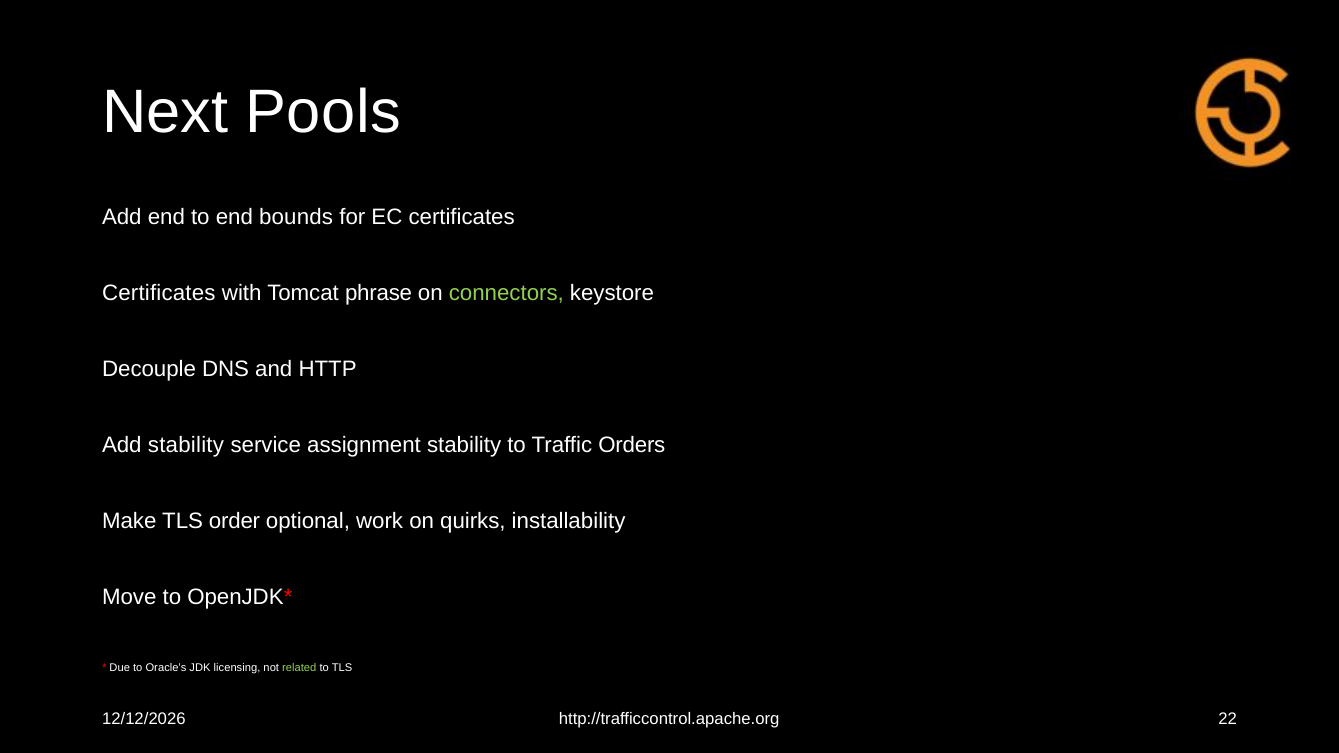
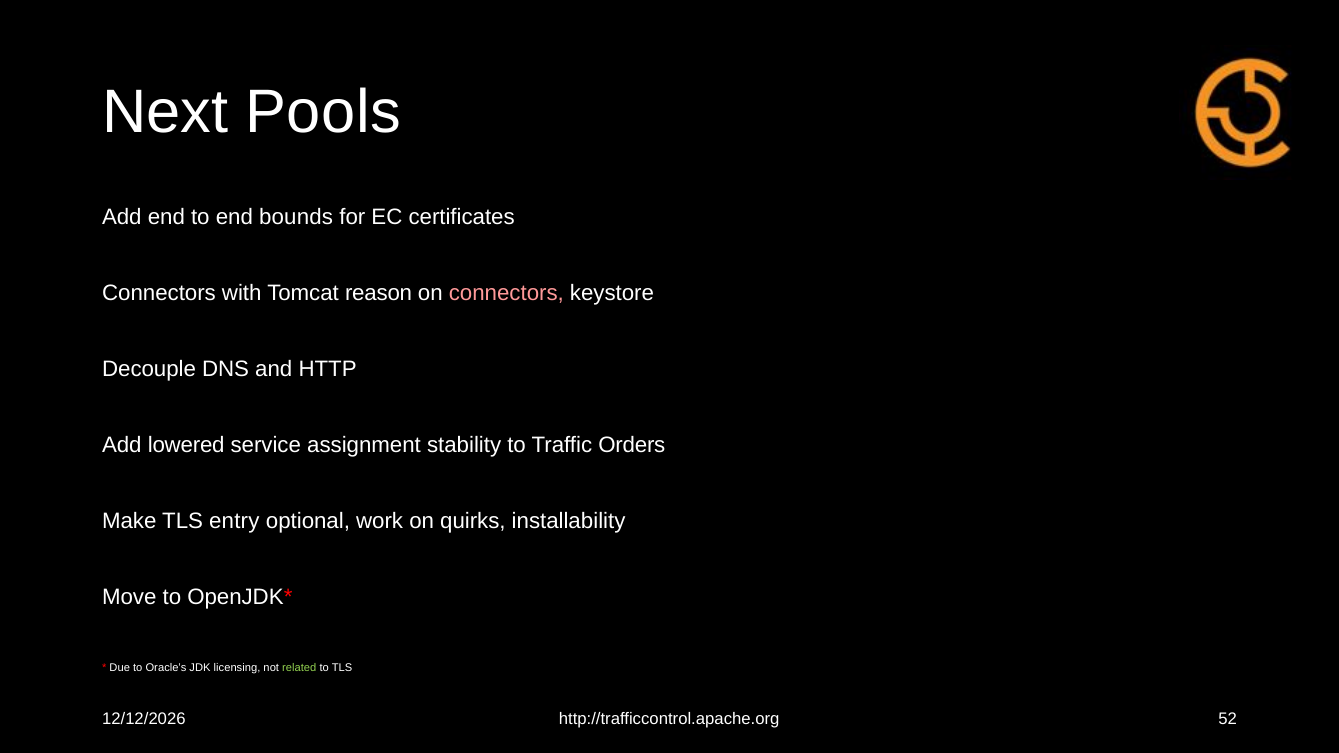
Certificates at (159, 293): Certificates -> Connectors
phrase: phrase -> reason
connectors at (506, 293) colour: light green -> pink
Add stability: stability -> lowered
order: order -> entry
22: 22 -> 52
